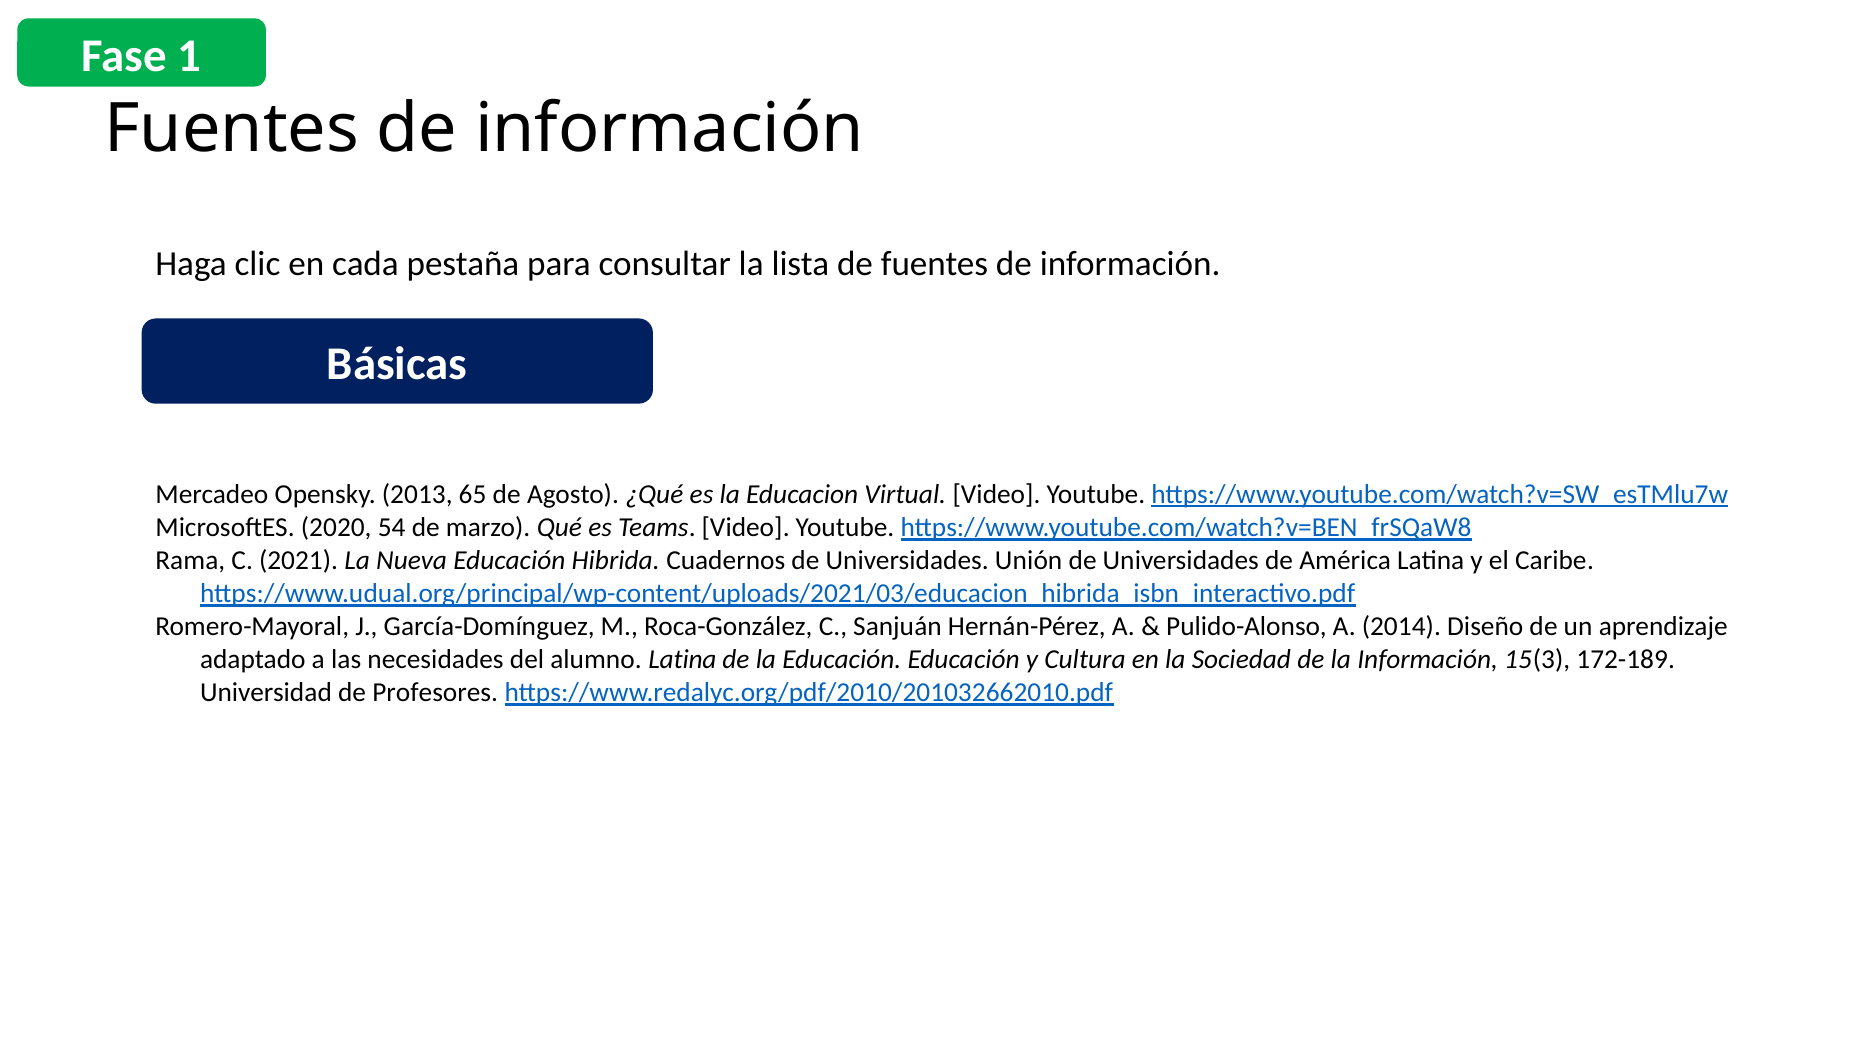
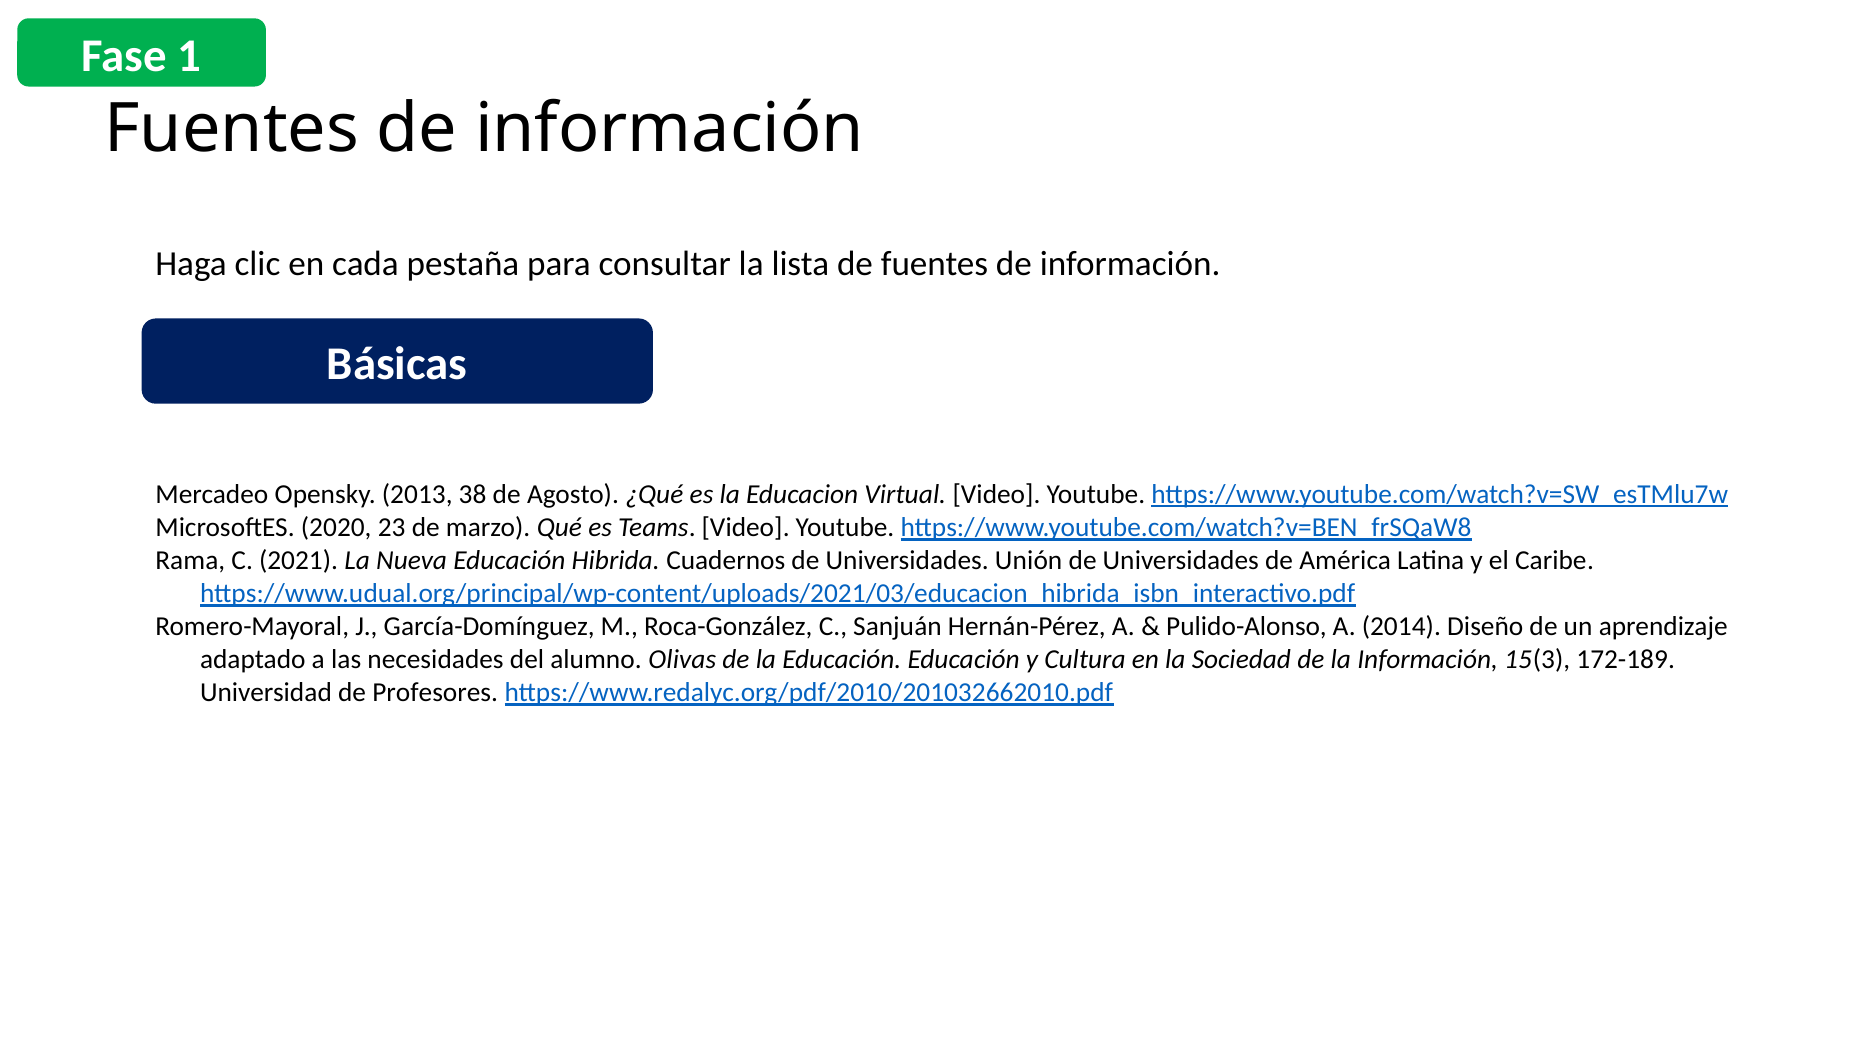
65: 65 -> 38
54: 54 -> 23
alumno Latina: Latina -> Olivas
